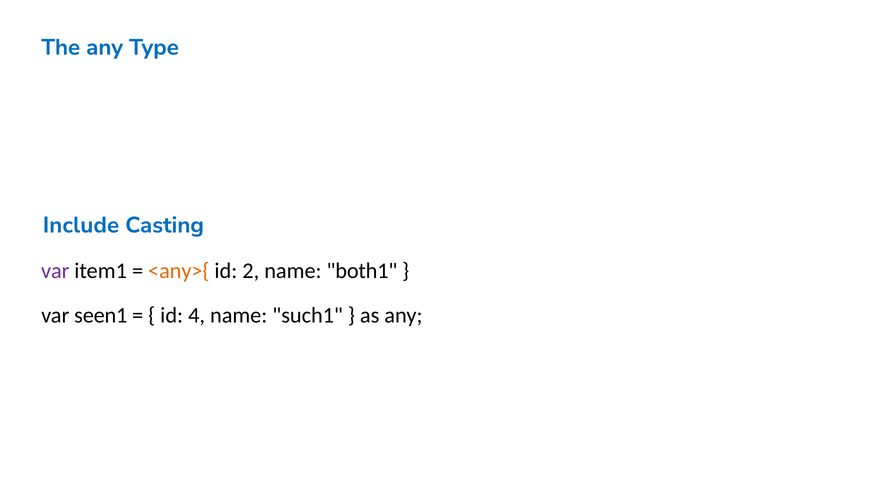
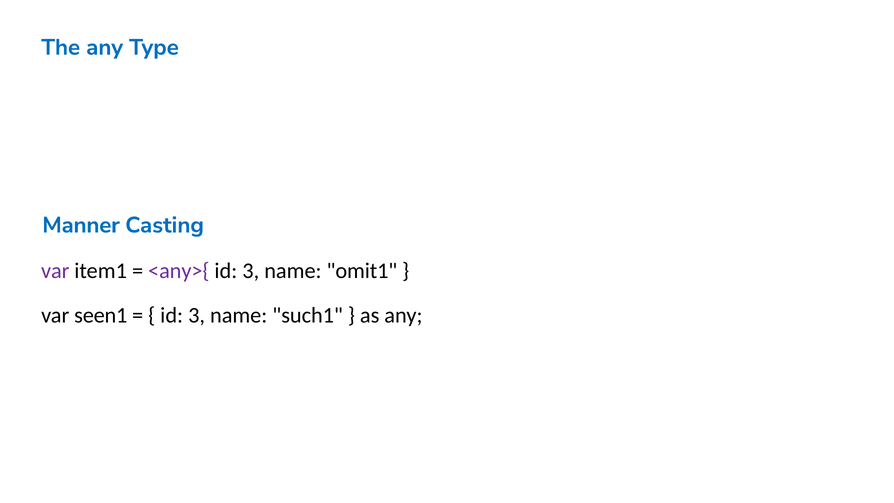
Include: Include -> Manner
<any>{ colour: orange -> purple
2 at (251, 271): 2 -> 3
both1: both1 -> omit1
4 at (197, 315): 4 -> 3
